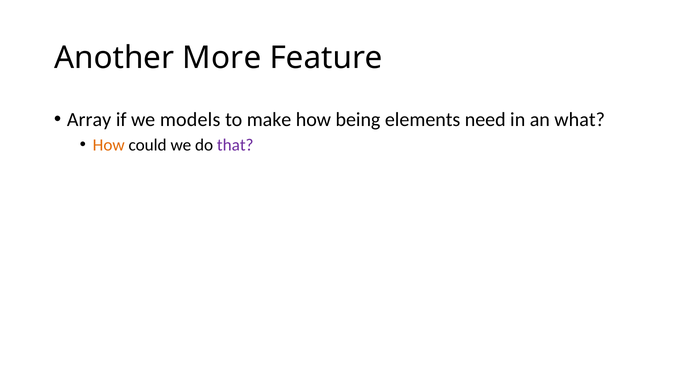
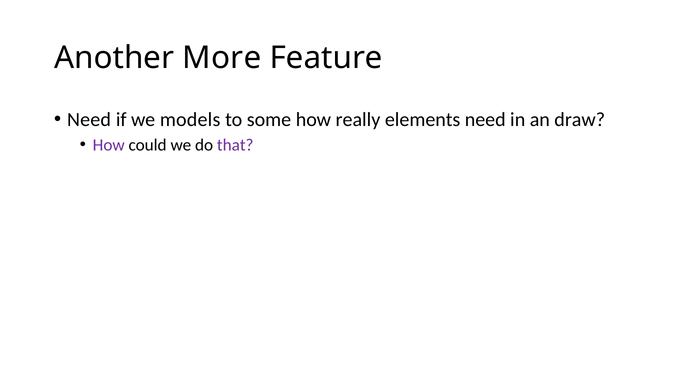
Array at (89, 120): Array -> Need
make: make -> some
being: being -> really
what: what -> draw
How at (109, 145) colour: orange -> purple
